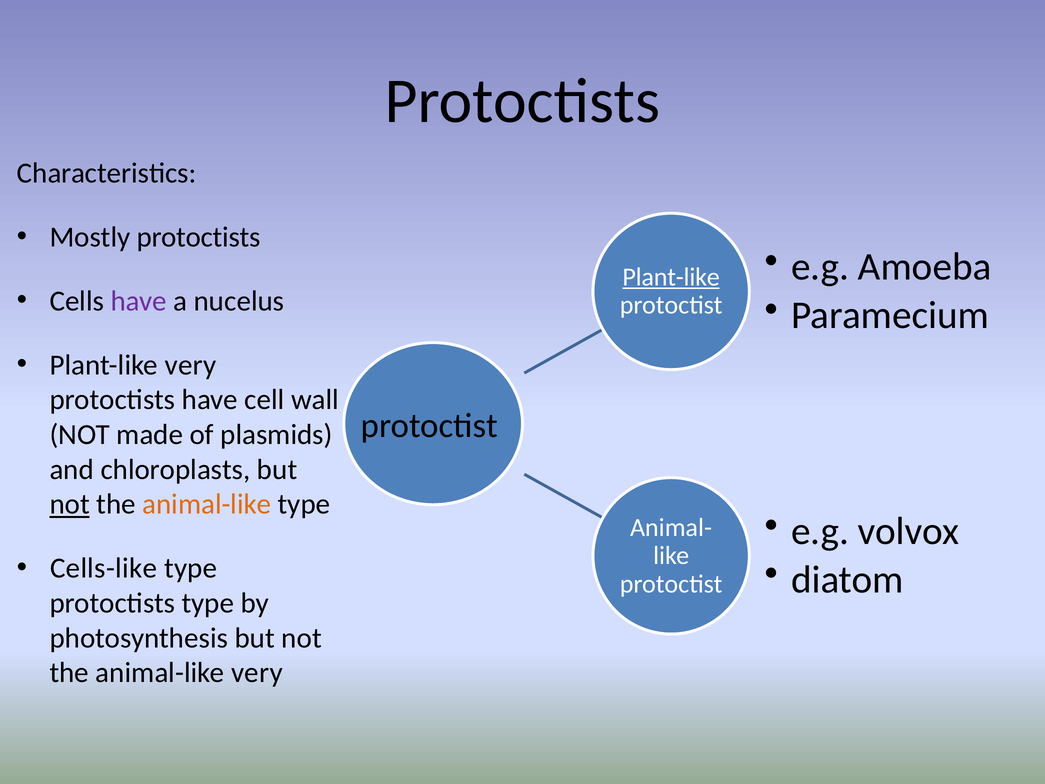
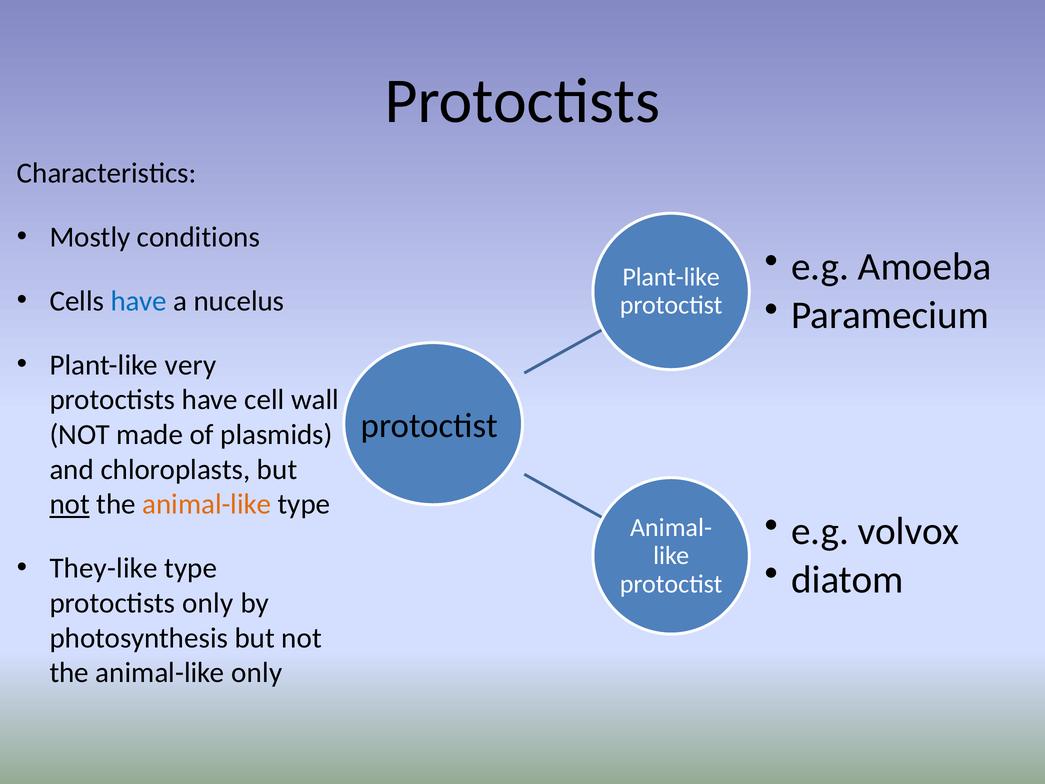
Mostly protoctists: protoctists -> conditions
Plant-like at (671, 277) underline: present -> none
have at (139, 301) colour: purple -> blue
Cells-like: Cells-like -> They-like
protoctists type: type -> only
animal-like very: very -> only
